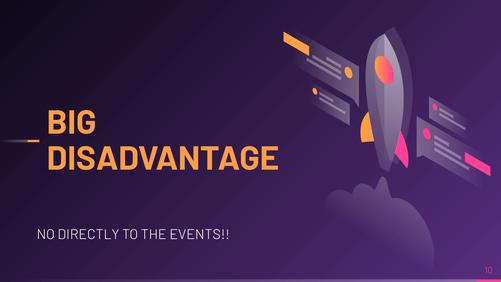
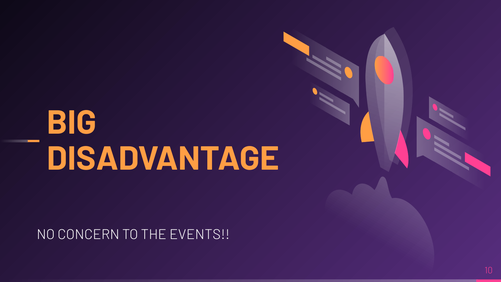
DIRECTLY: DIRECTLY -> CONCERN
